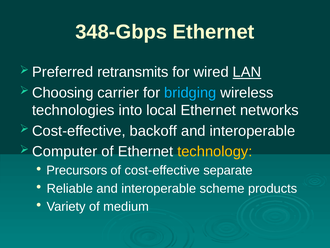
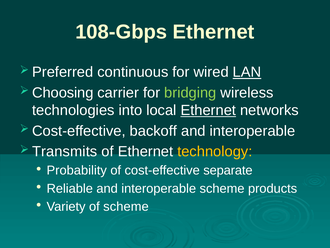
348-Gbps: 348-Gbps -> 108-Gbps
retransmits: retransmits -> continuous
bridging colour: light blue -> light green
Ethernet at (208, 110) underline: none -> present
Computer: Computer -> Transmits
Precursors: Precursors -> Probability
of medium: medium -> scheme
